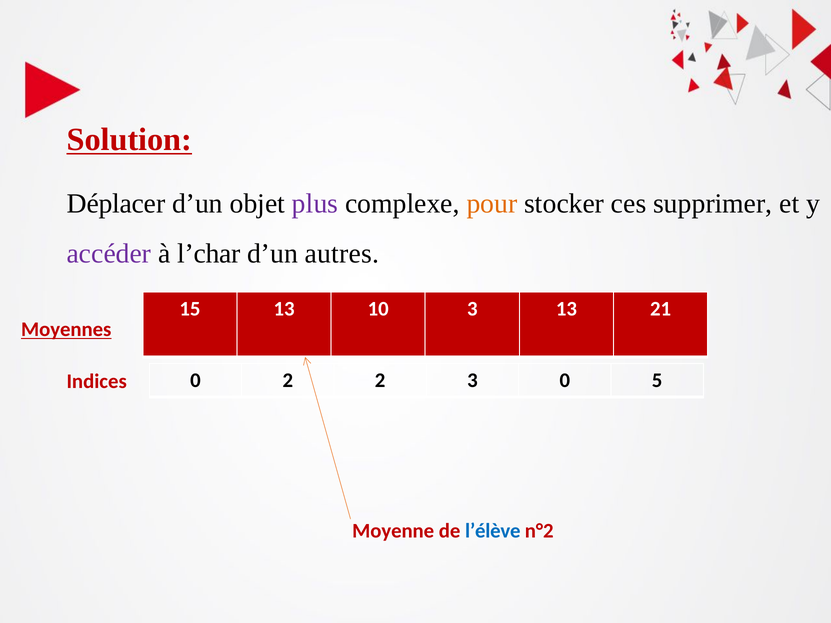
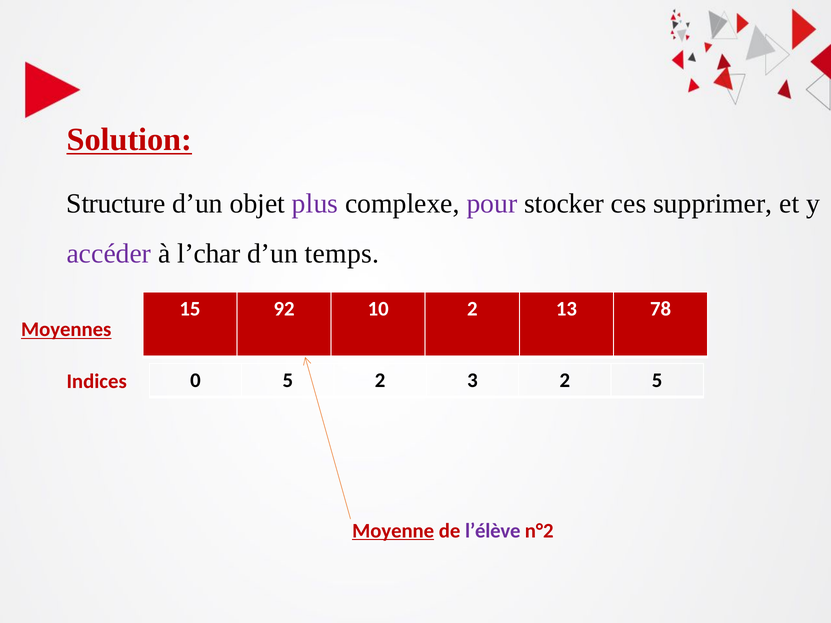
Déplacer: Déplacer -> Structure
pour colour: orange -> purple
autres: autres -> temps
15 13: 13 -> 92
10 3: 3 -> 2
21: 21 -> 78
0 2: 2 -> 5
3 0: 0 -> 2
Moyenne underline: none -> present
l’élève colour: blue -> purple
